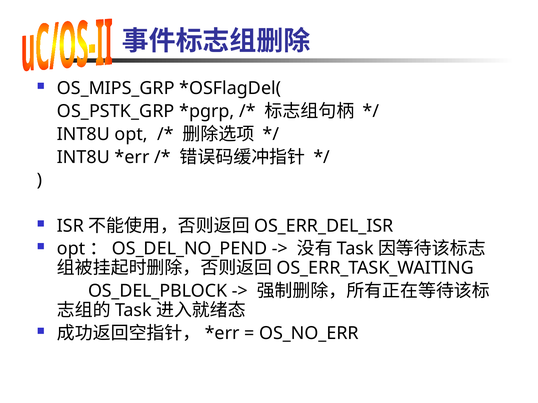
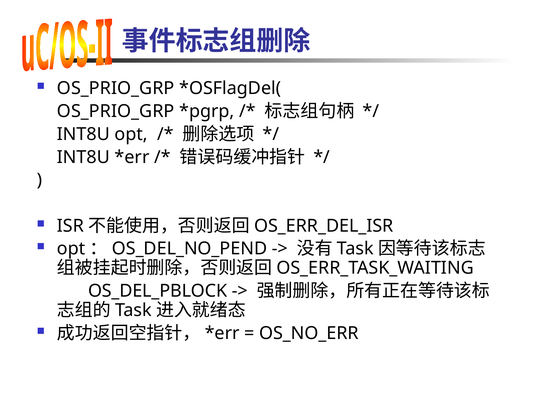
OS_MIPS_GRP at (116, 88): OS_MIPS_GRP -> OS_PRIO_GRP
OS_PSTK_GRP at (116, 111): OS_PSTK_GRP -> OS_PRIO_GRP
